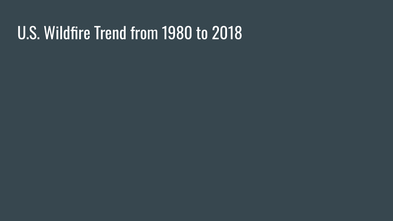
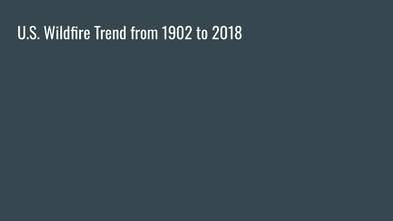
1980: 1980 -> 1902
